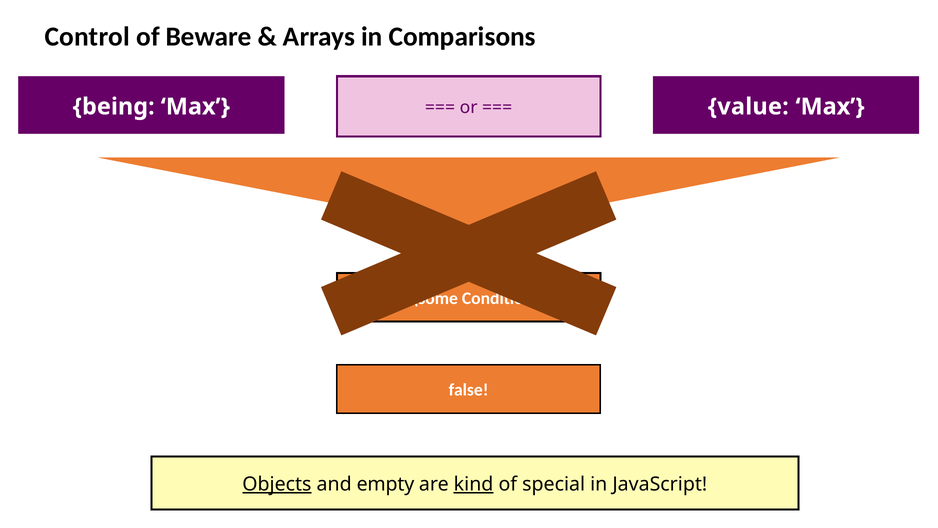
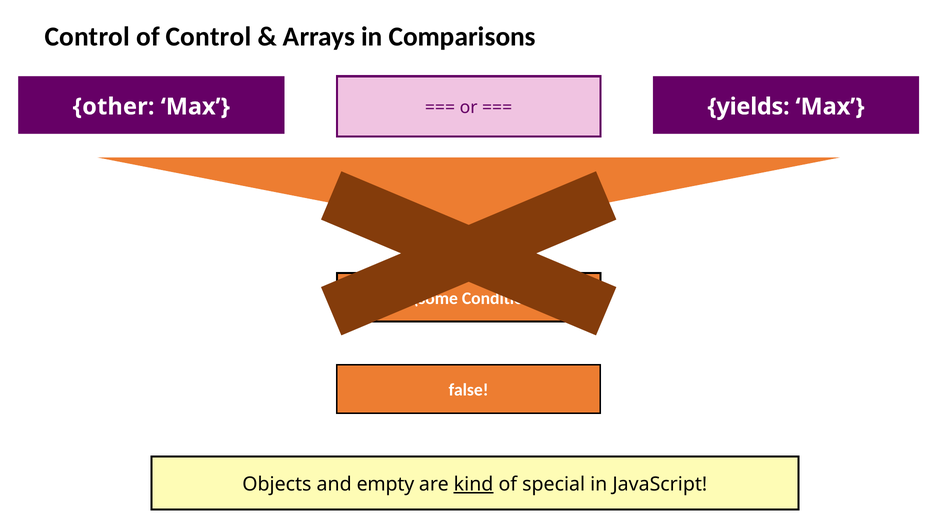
of Beware: Beware -> Control
being: being -> other
value: value -> yields
Objects underline: present -> none
